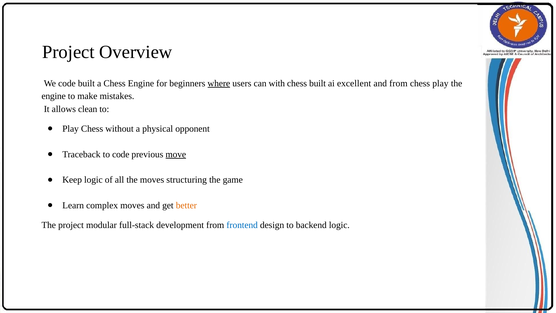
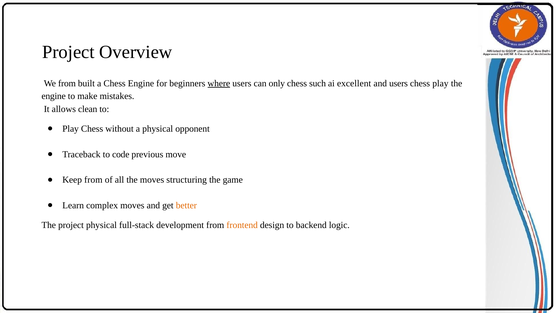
We code: code -> from
with: with -> only
chess built: built -> such
and from: from -> users
move underline: present -> none
Keep logic: logic -> from
project modular: modular -> physical
frontend colour: blue -> orange
